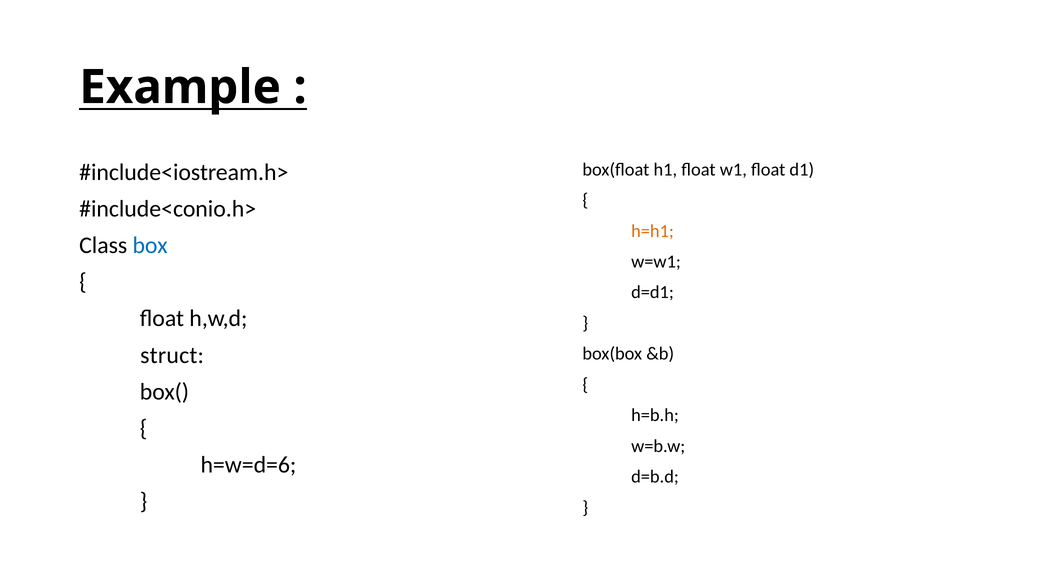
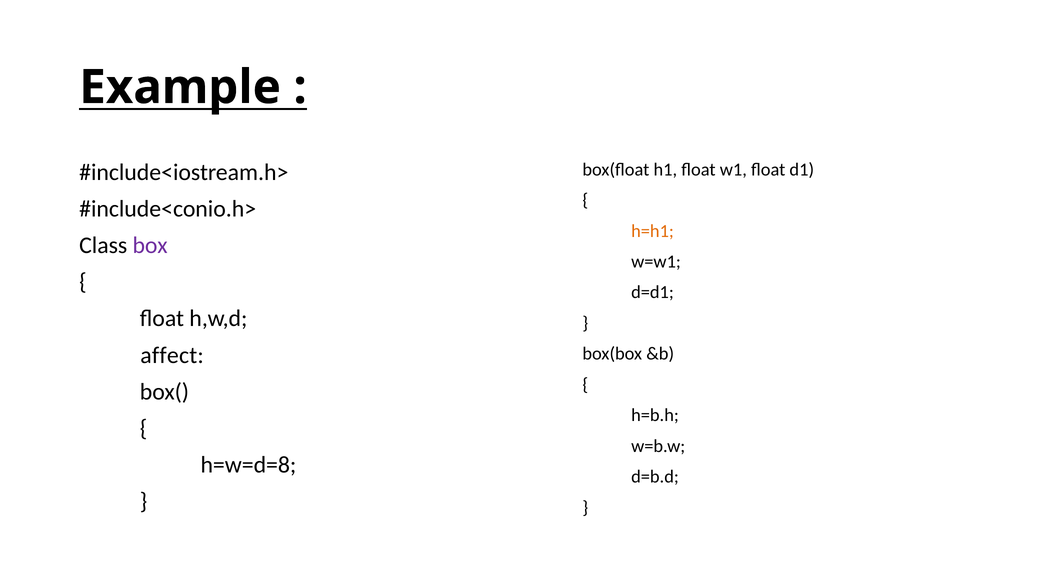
box colour: blue -> purple
struct: struct -> affect
h=w=d=6: h=w=d=6 -> h=w=d=8
